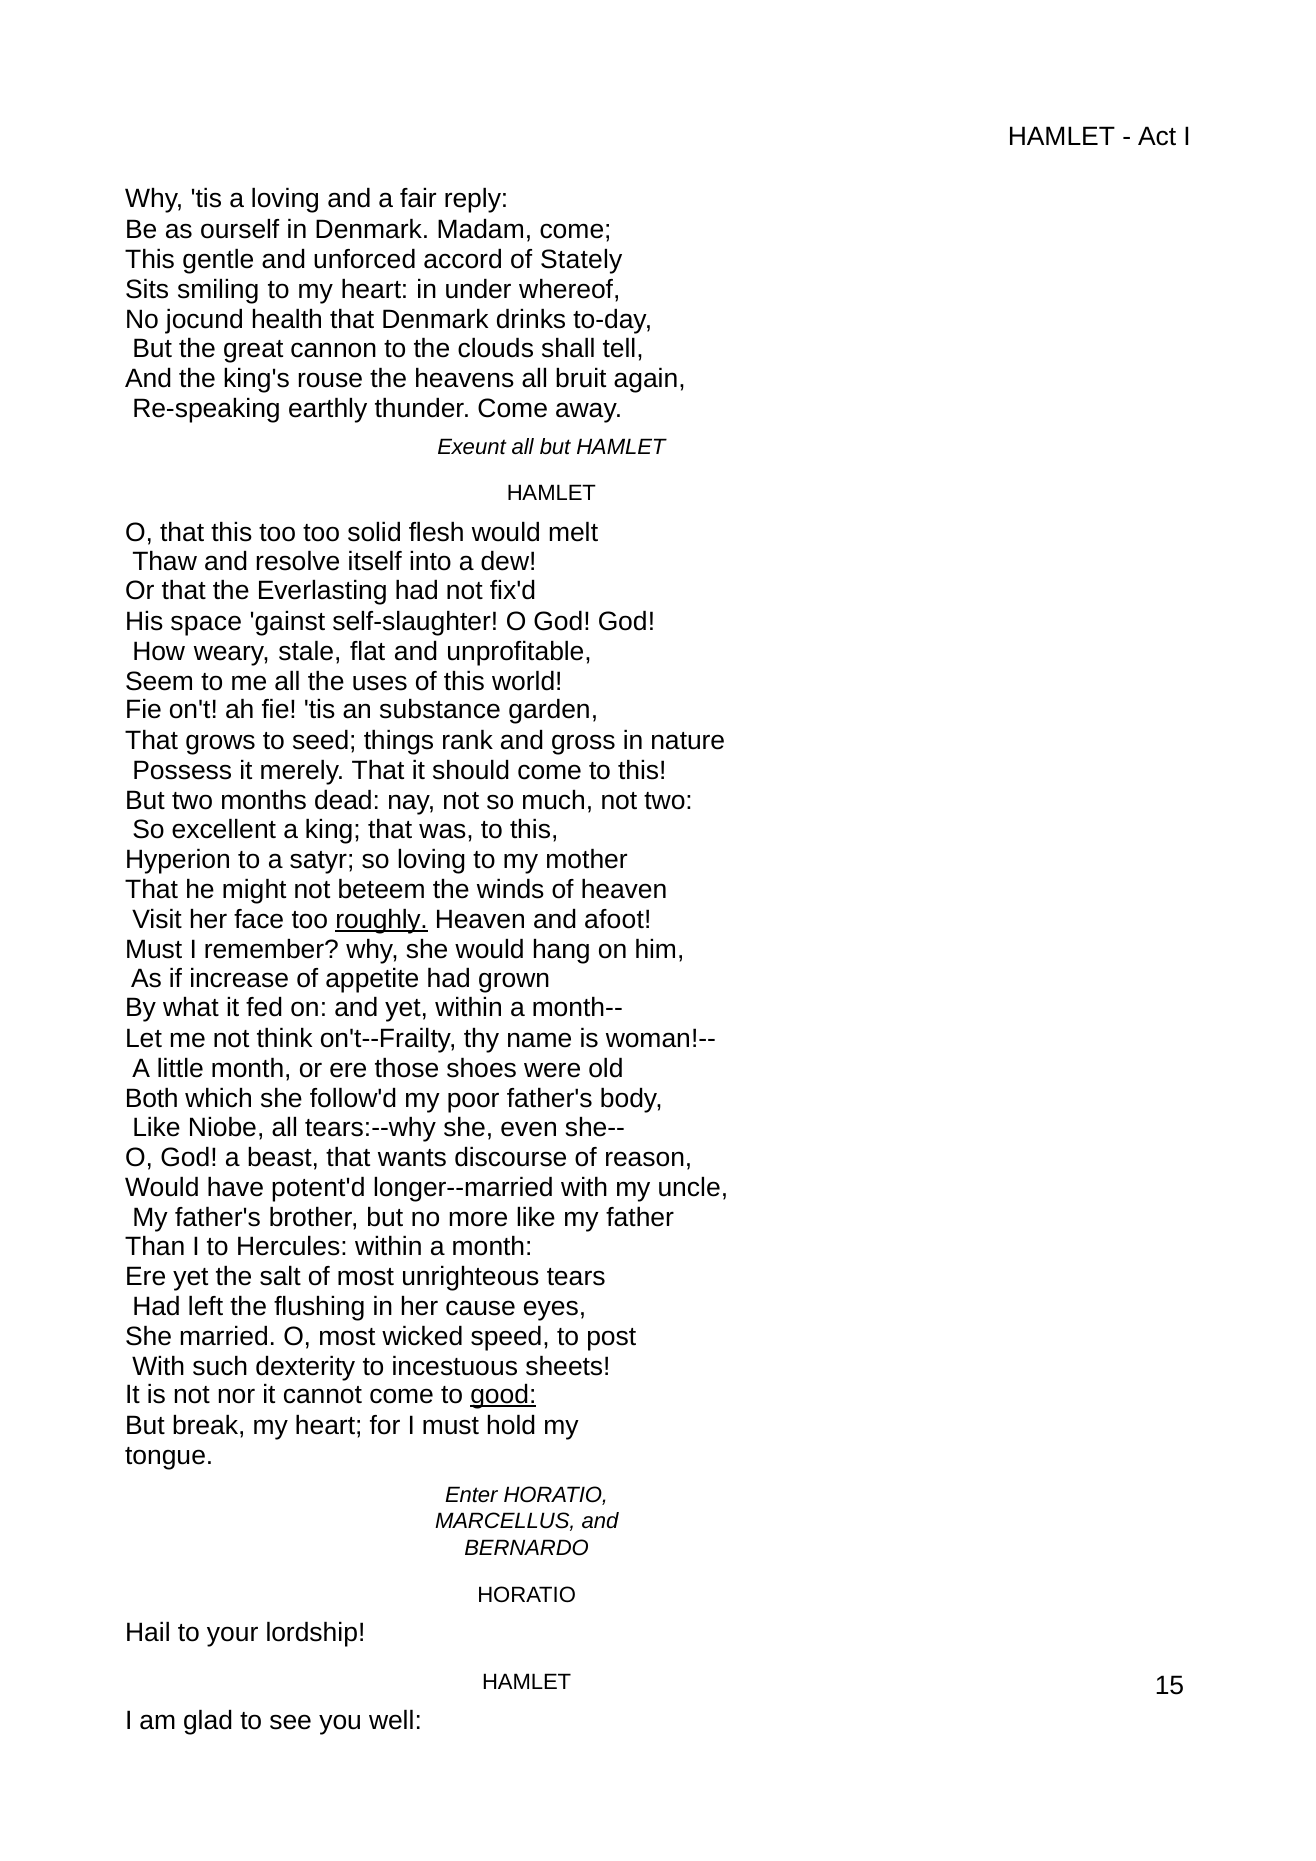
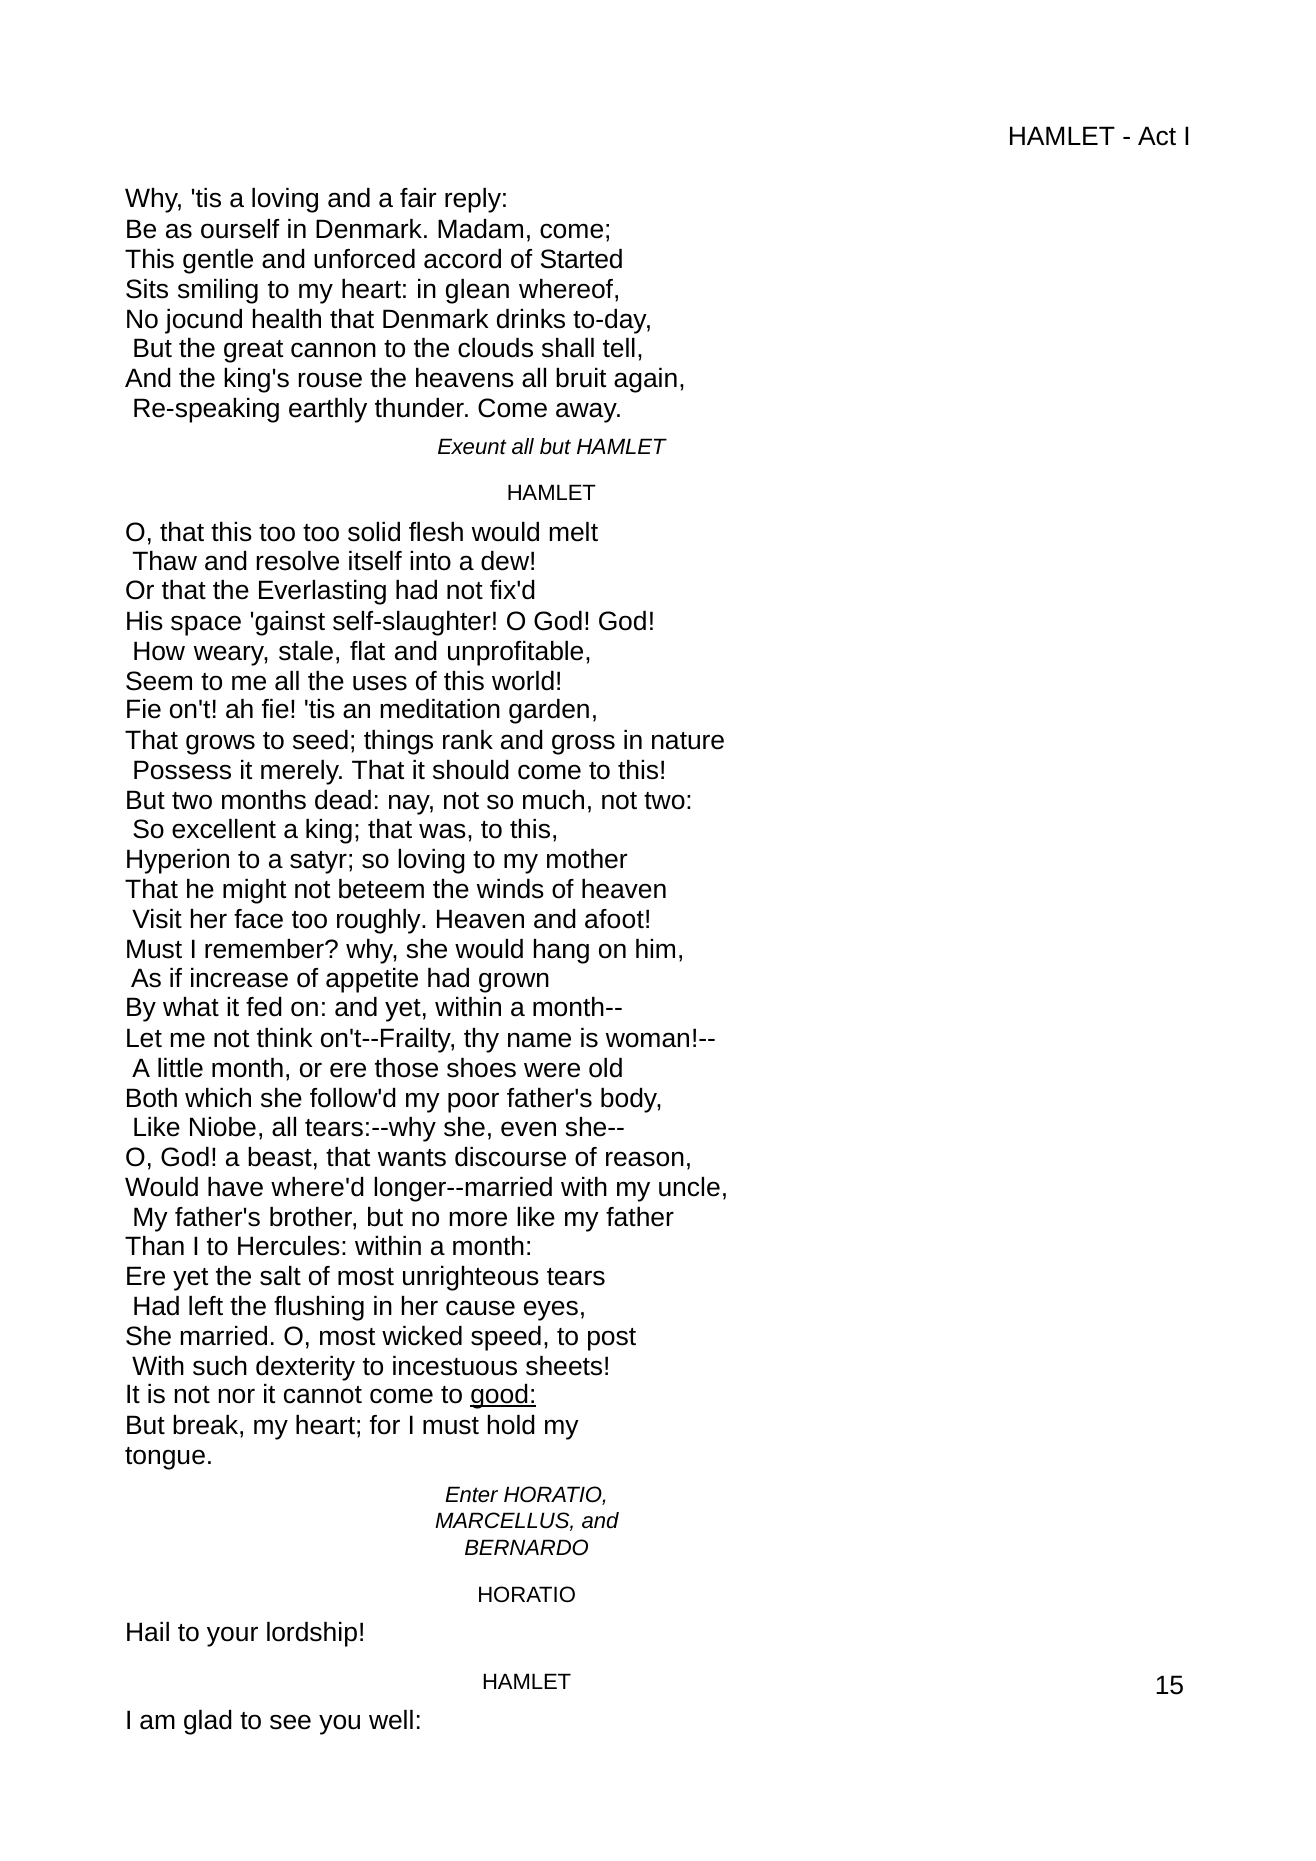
Stately: Stately -> Started
under: under -> glean
substance: substance -> meditation
roughly underline: present -> none
potent'd: potent'd -> where'd
